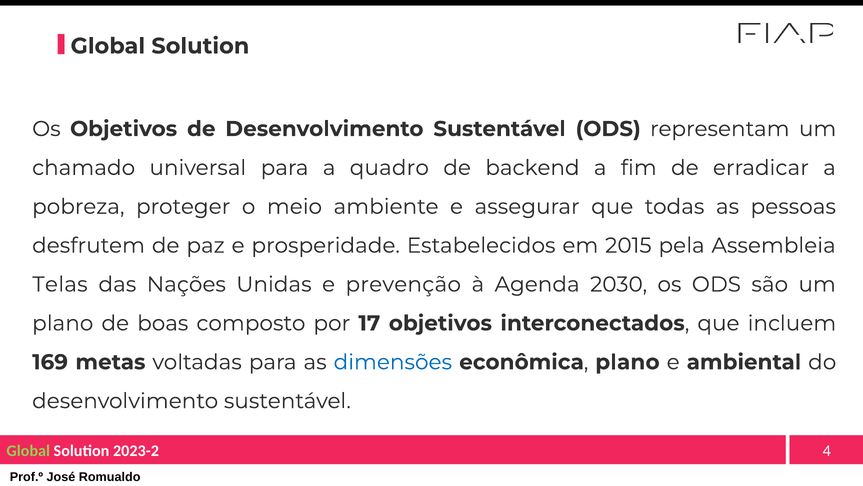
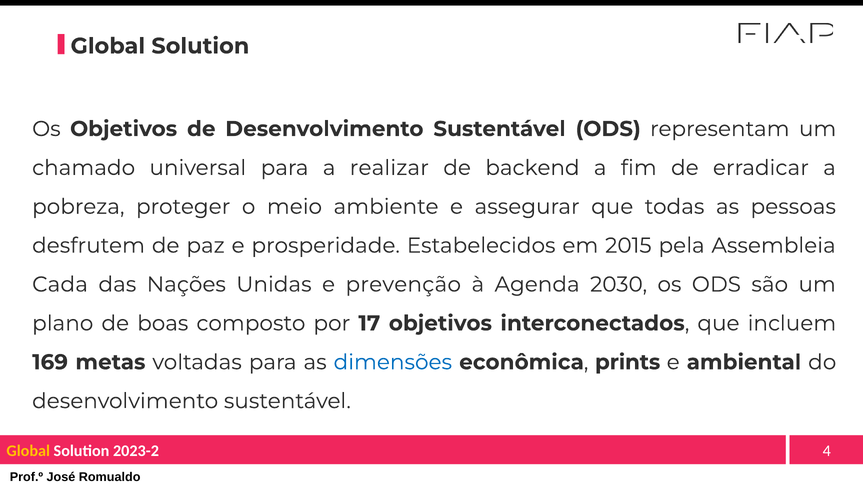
quadro: quadro -> realizar
Telas: Telas -> Cada
econômica plano: plano -> prints
Global at (28, 450) colour: light green -> yellow
